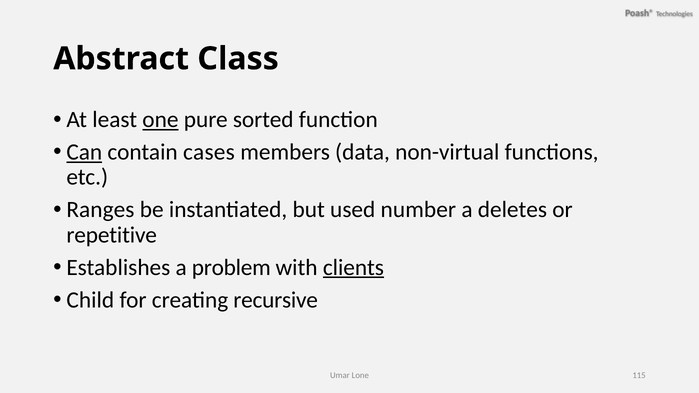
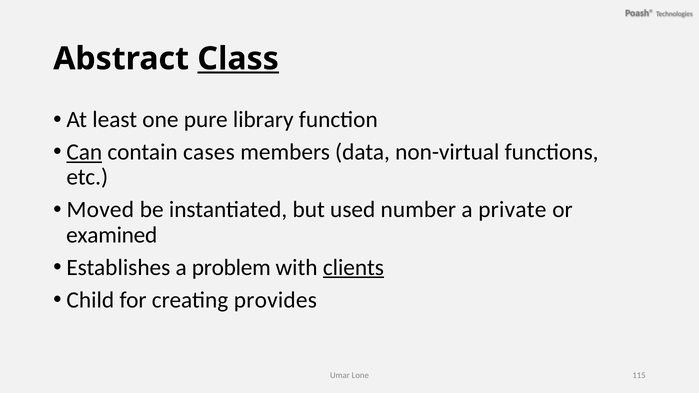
Class underline: none -> present
one underline: present -> none
sorted: sorted -> library
Ranges: Ranges -> Moved
deletes: deletes -> private
repetitive: repetitive -> examined
recursive: recursive -> provides
